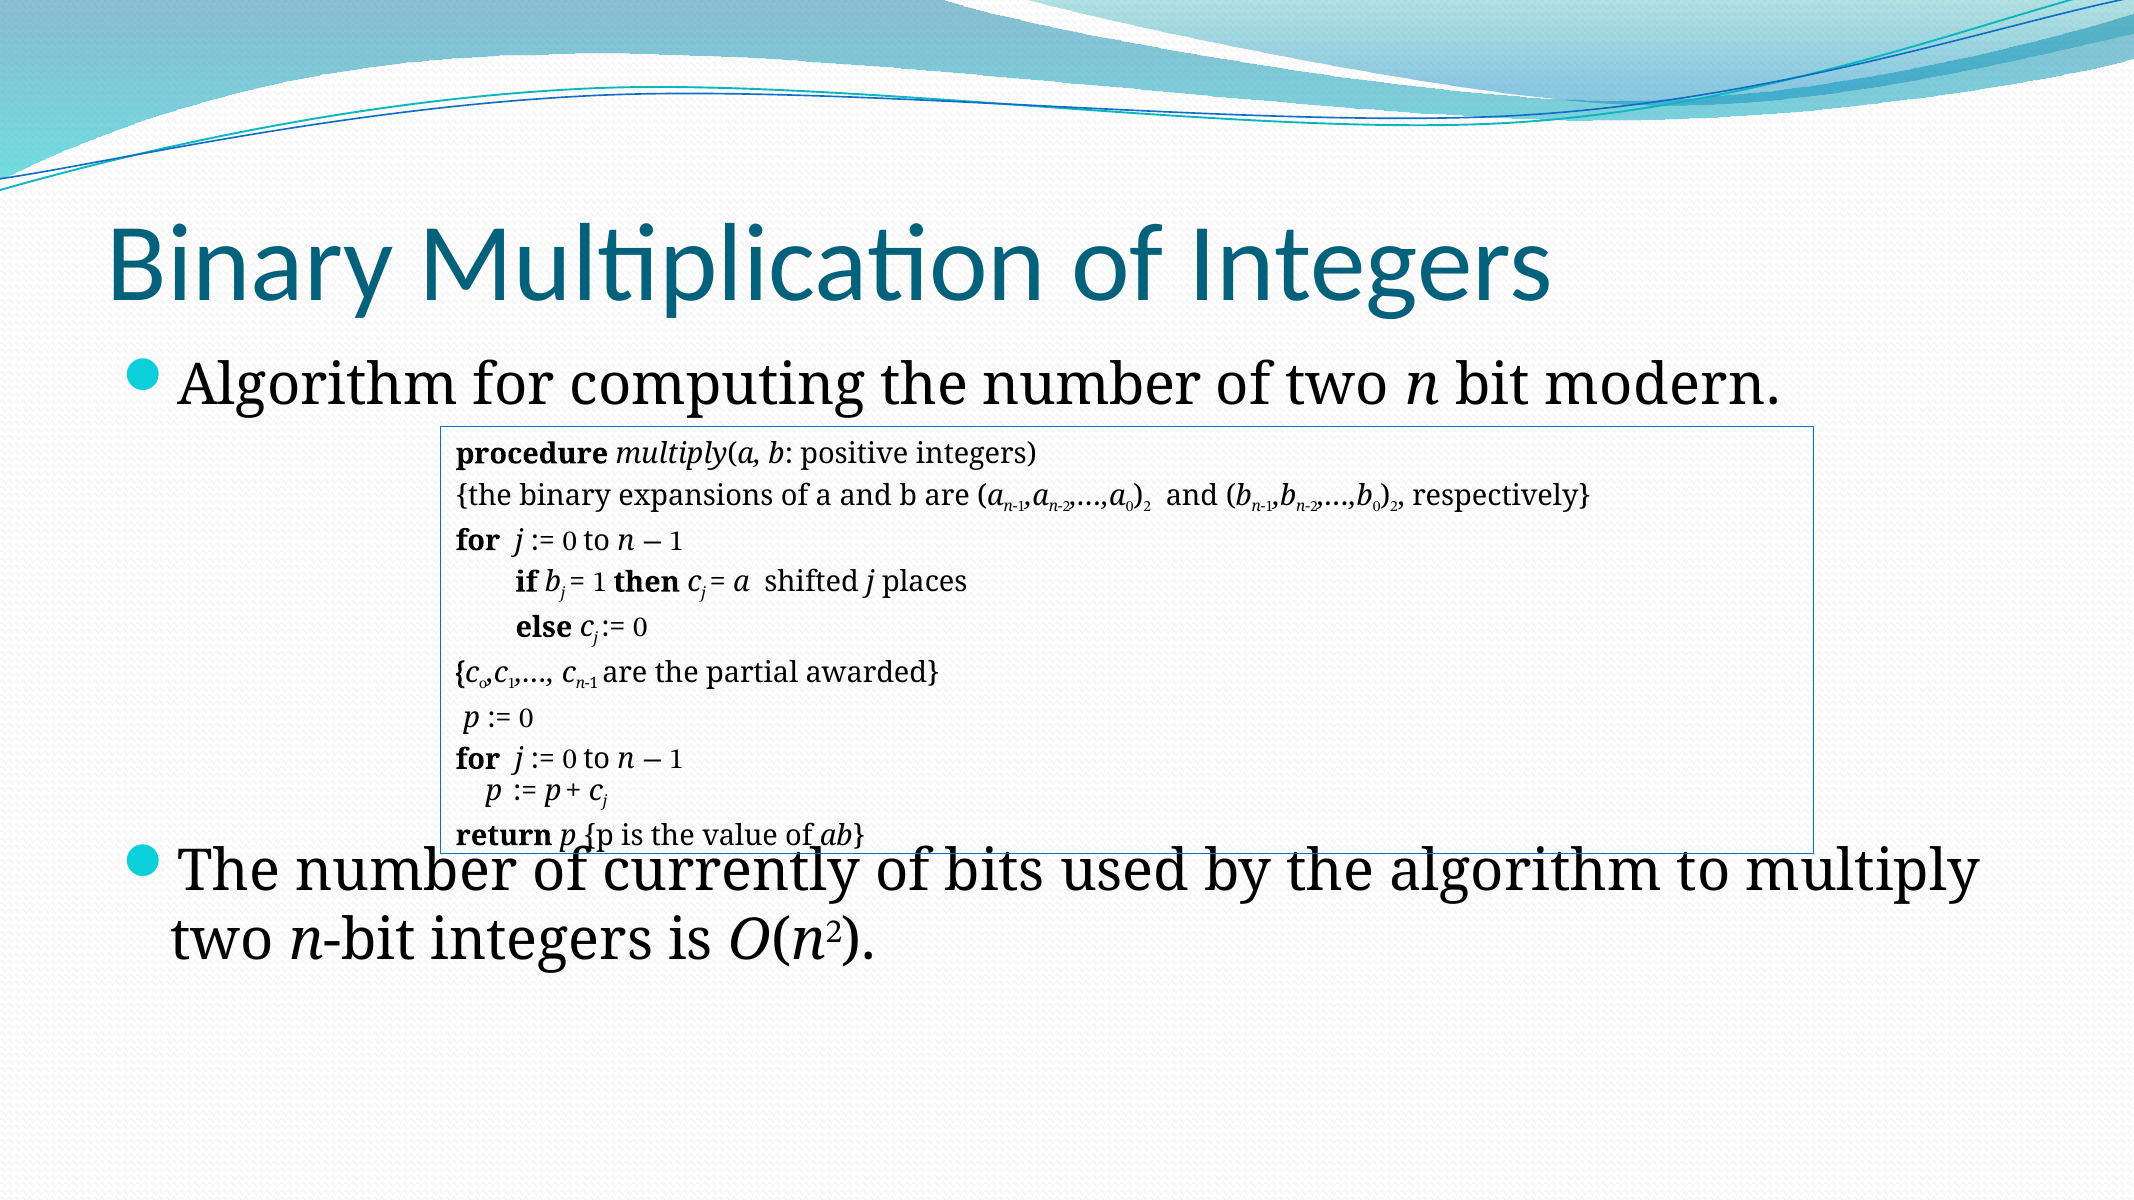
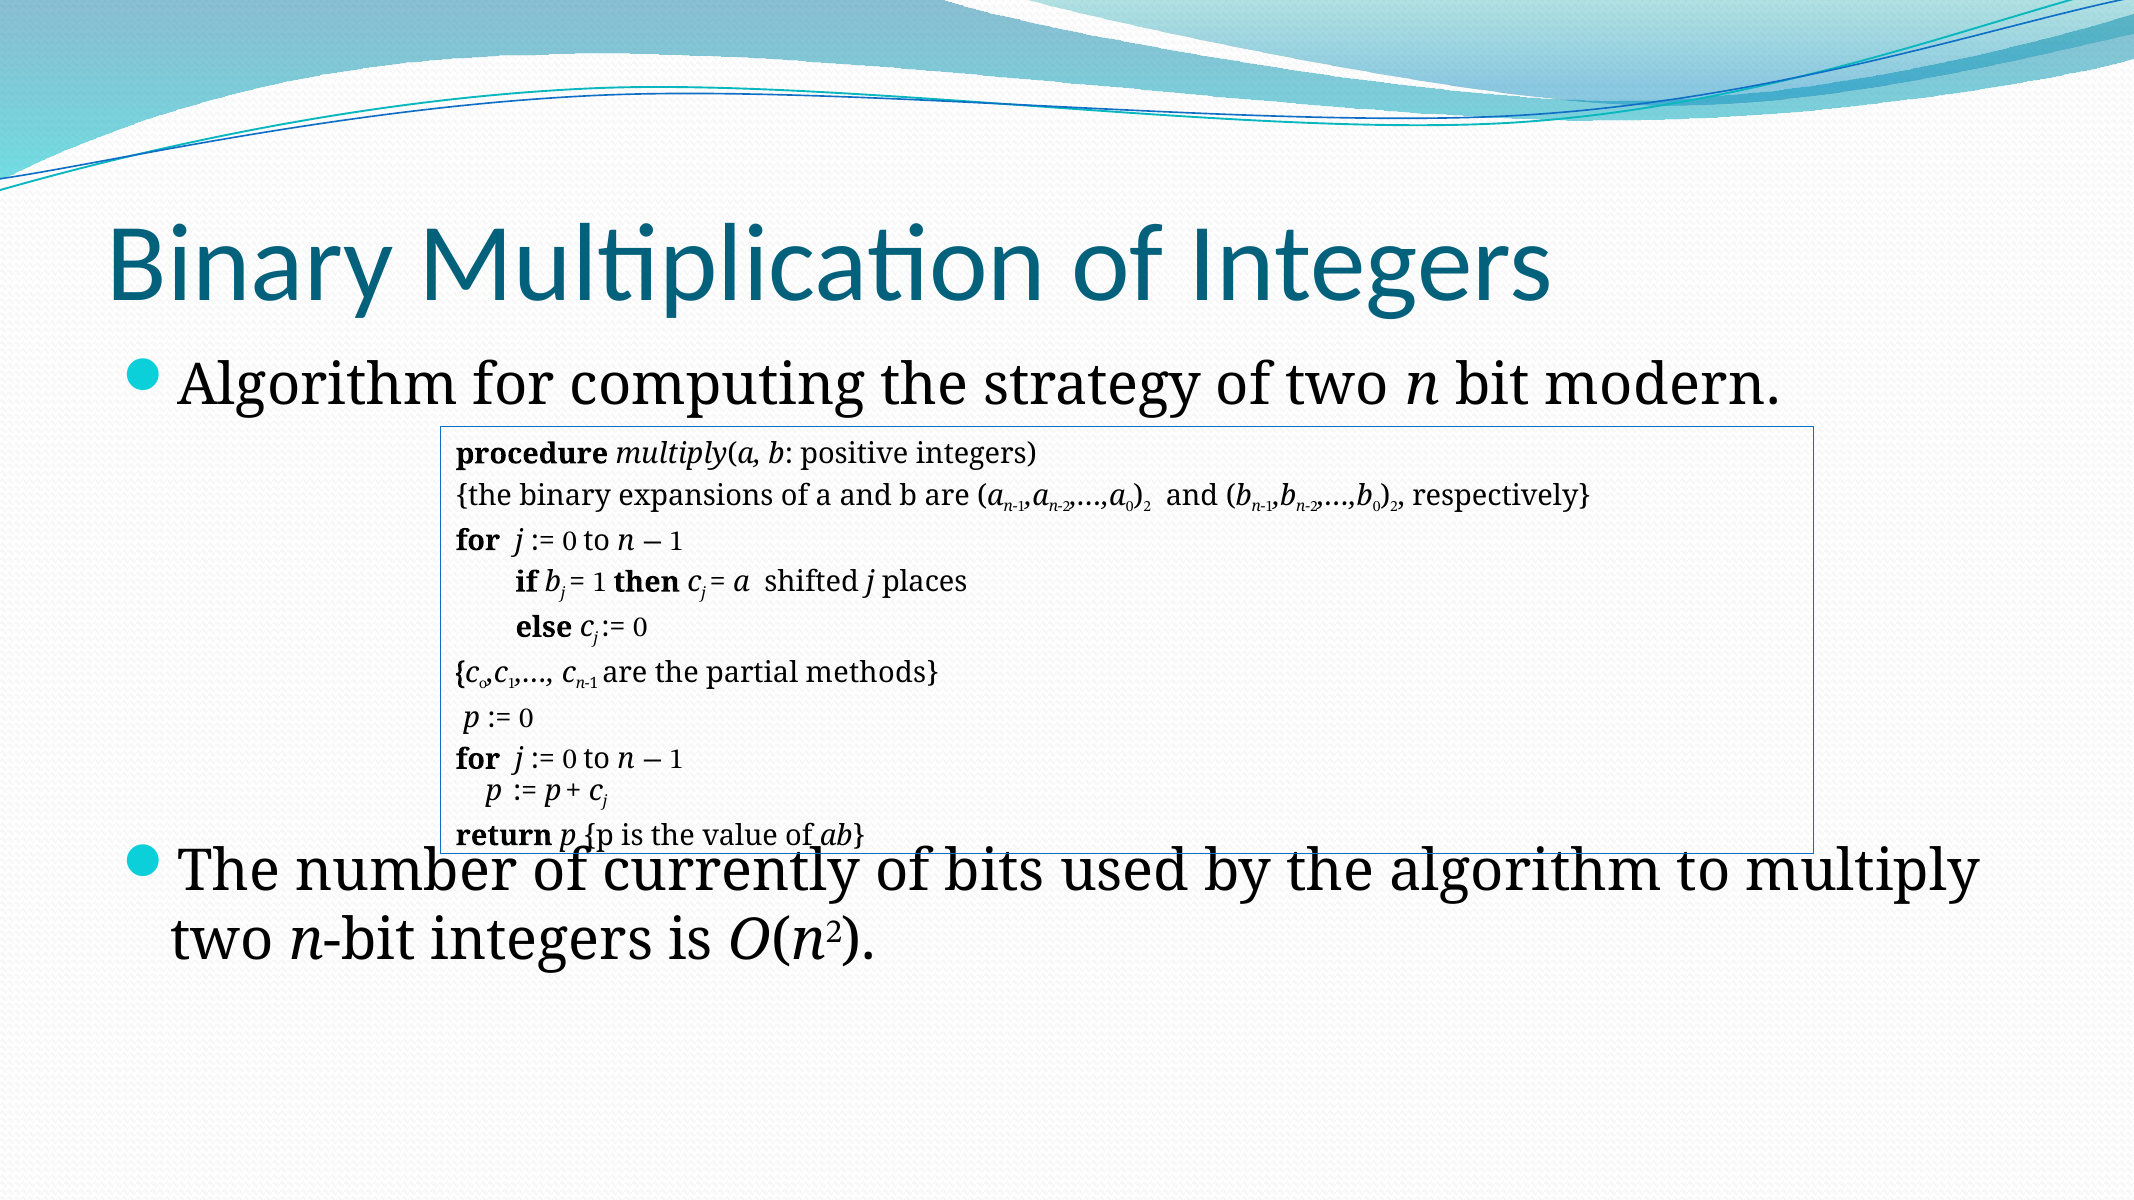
computing the number: number -> strategy
awarded: awarded -> methods
